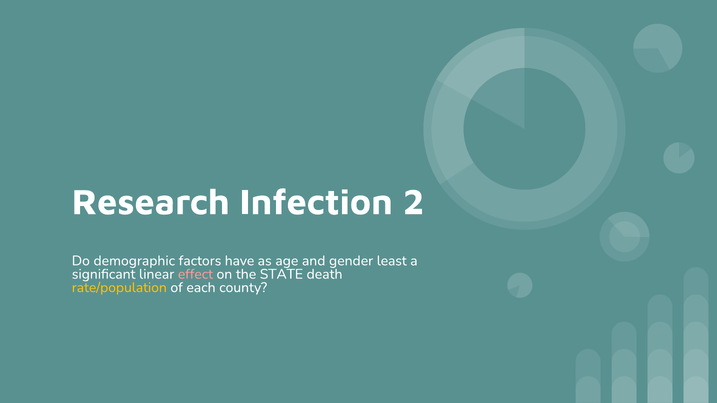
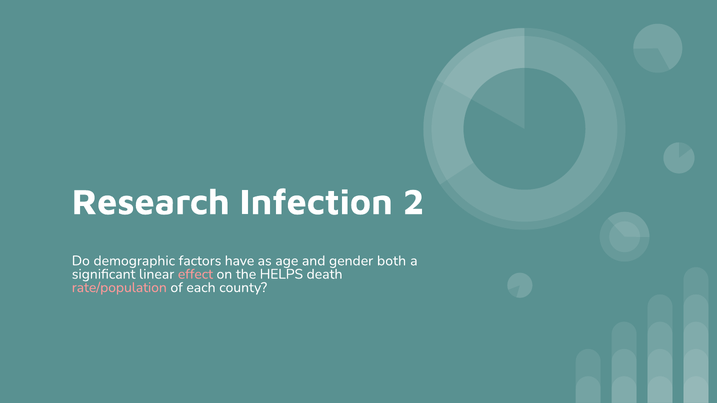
least: least -> both
STATE: STATE -> HELPS
rate/population colour: yellow -> pink
